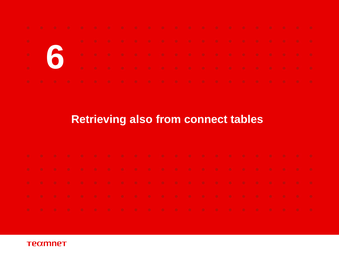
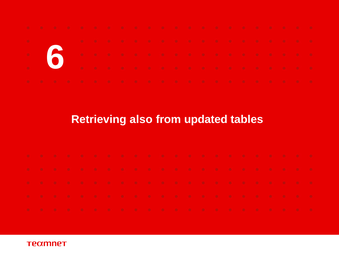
connect: connect -> updated
